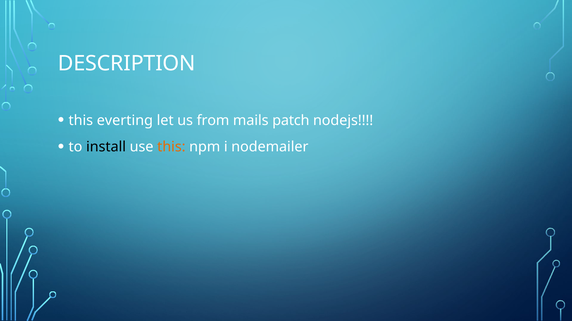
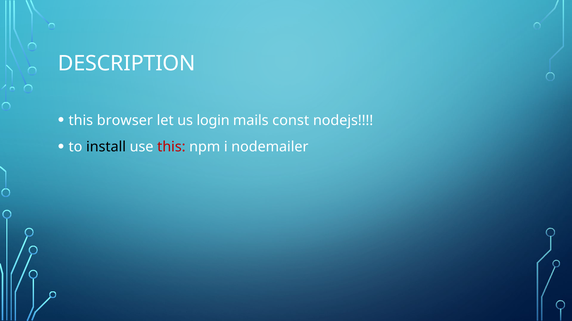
everting: everting -> browser
from: from -> login
patch: patch -> const
this at (171, 147) colour: orange -> red
